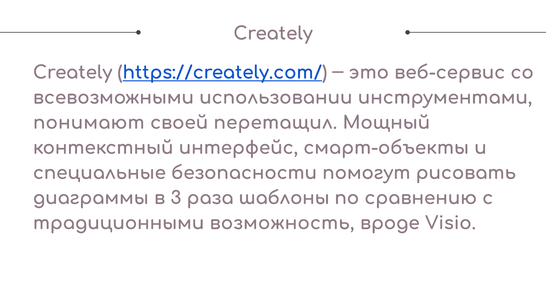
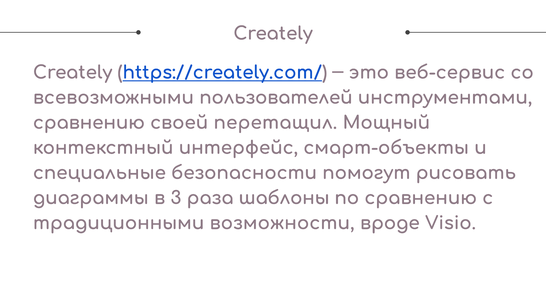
использовании: использовании -> пользователей
понимают at (89, 123): понимают -> сравнению
возможность: возможность -> возможности
